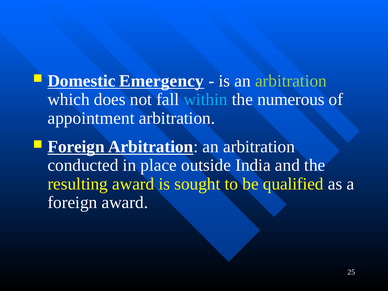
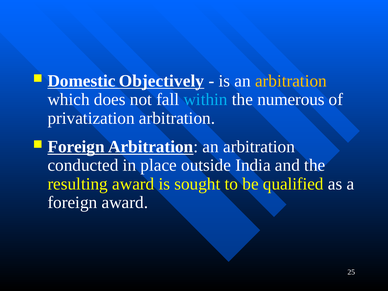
Emergency: Emergency -> Objectively
arbitration at (291, 81) colour: light green -> yellow
appointment: appointment -> privatization
